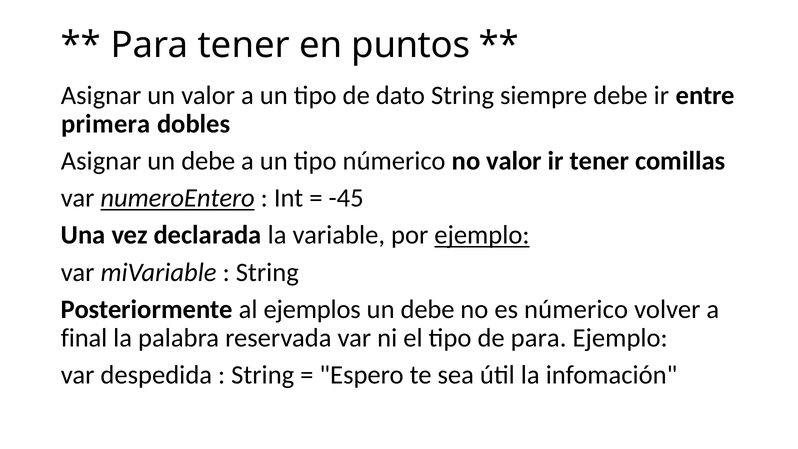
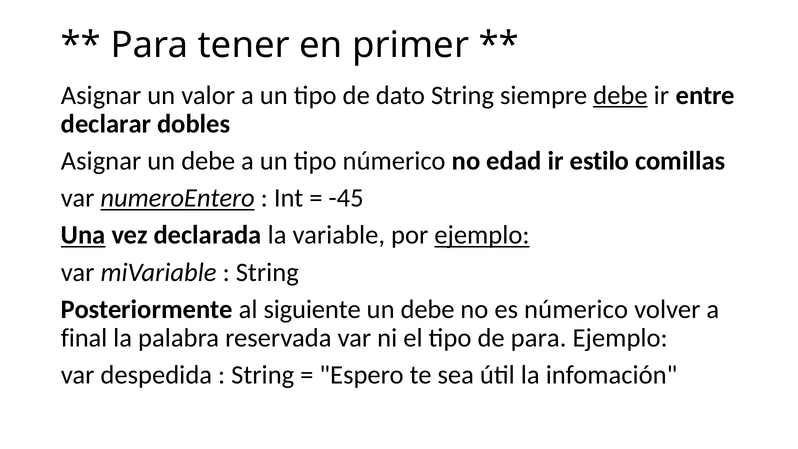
puntos: puntos -> primer
debe at (620, 95) underline: none -> present
primera: primera -> declarar
no valor: valor -> edad
ir tener: tener -> estilo
Una underline: none -> present
ejemplos: ejemplos -> siguiente
